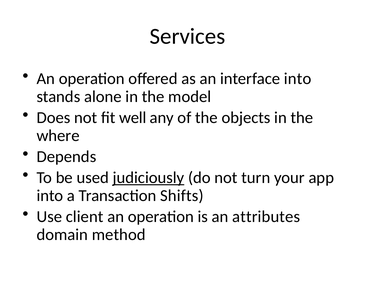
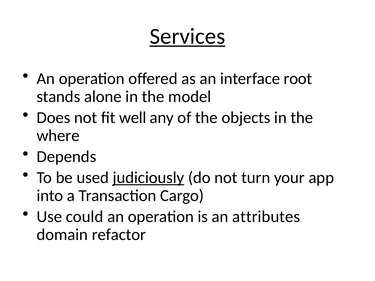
Services underline: none -> present
interface into: into -> root
Shifts: Shifts -> Cargo
client: client -> could
method: method -> refactor
